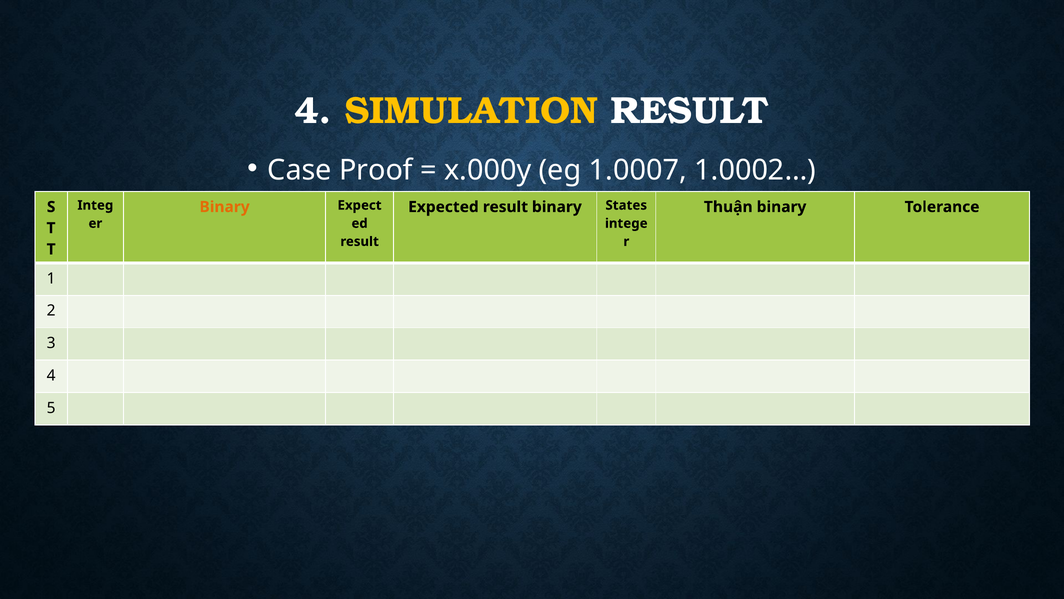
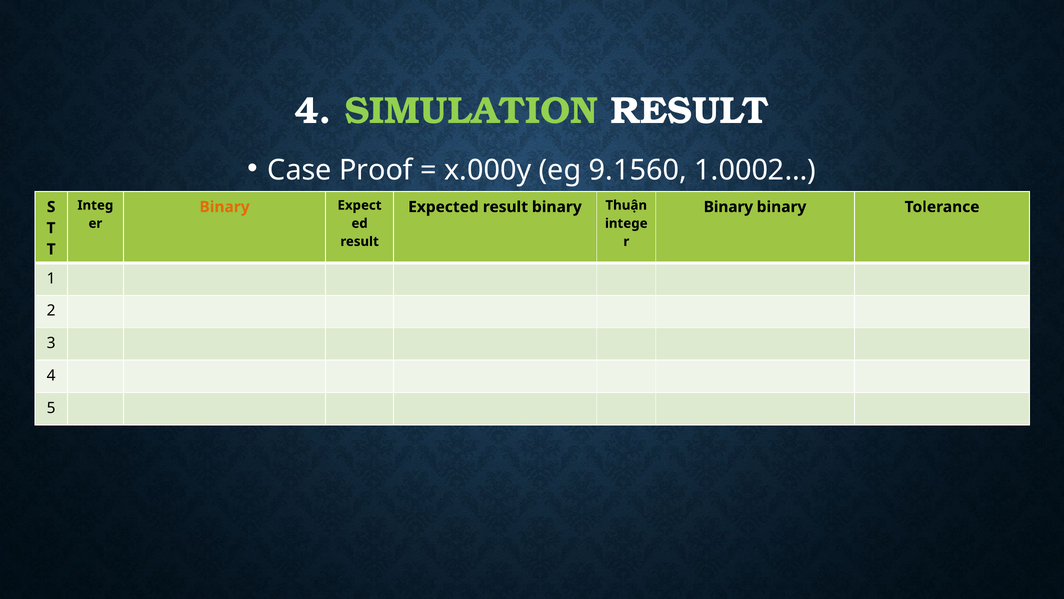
SIMULATION colour: yellow -> light green
1.0007: 1.0007 -> 9.1560
States: States -> Thuận
Thuận at (728, 207): Thuận -> Binary
